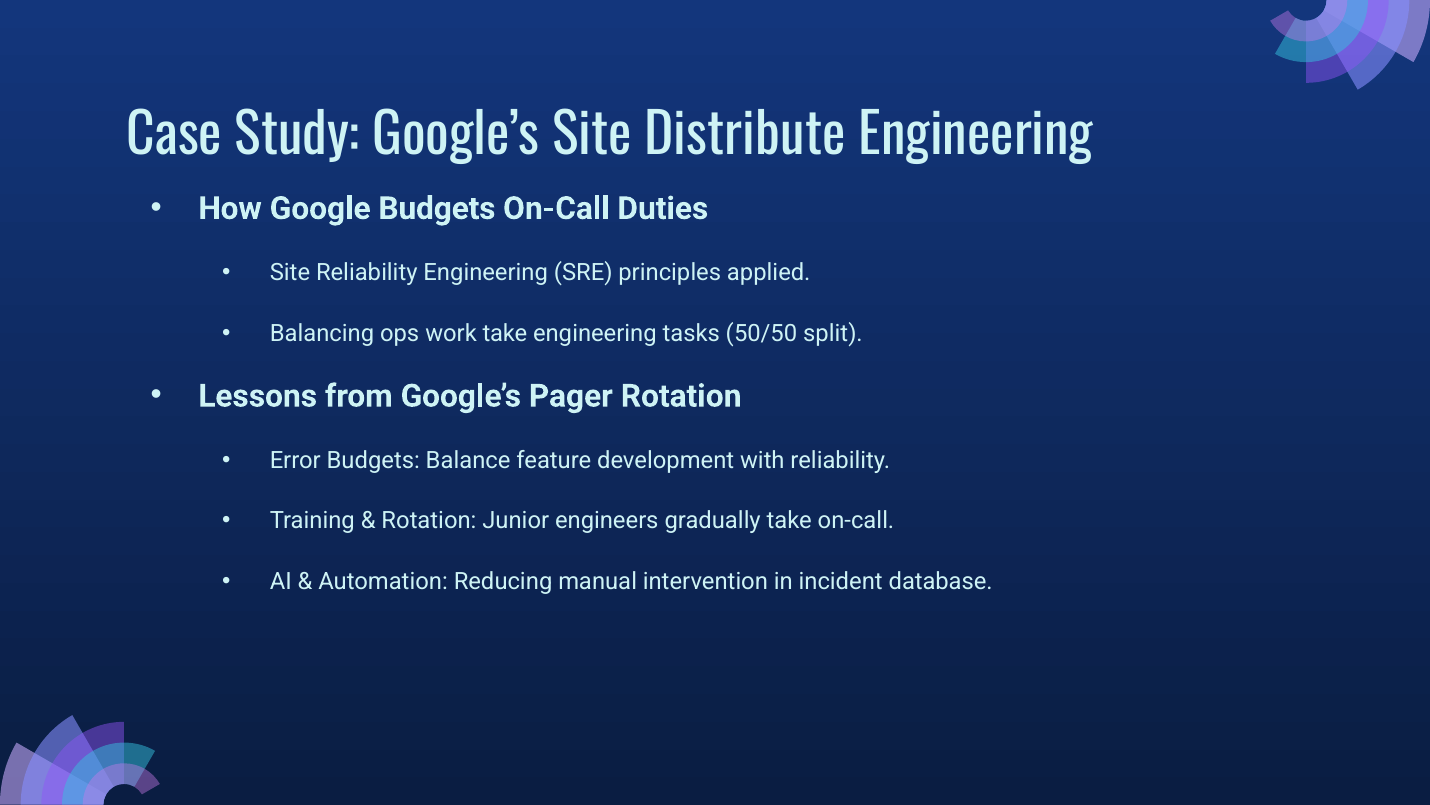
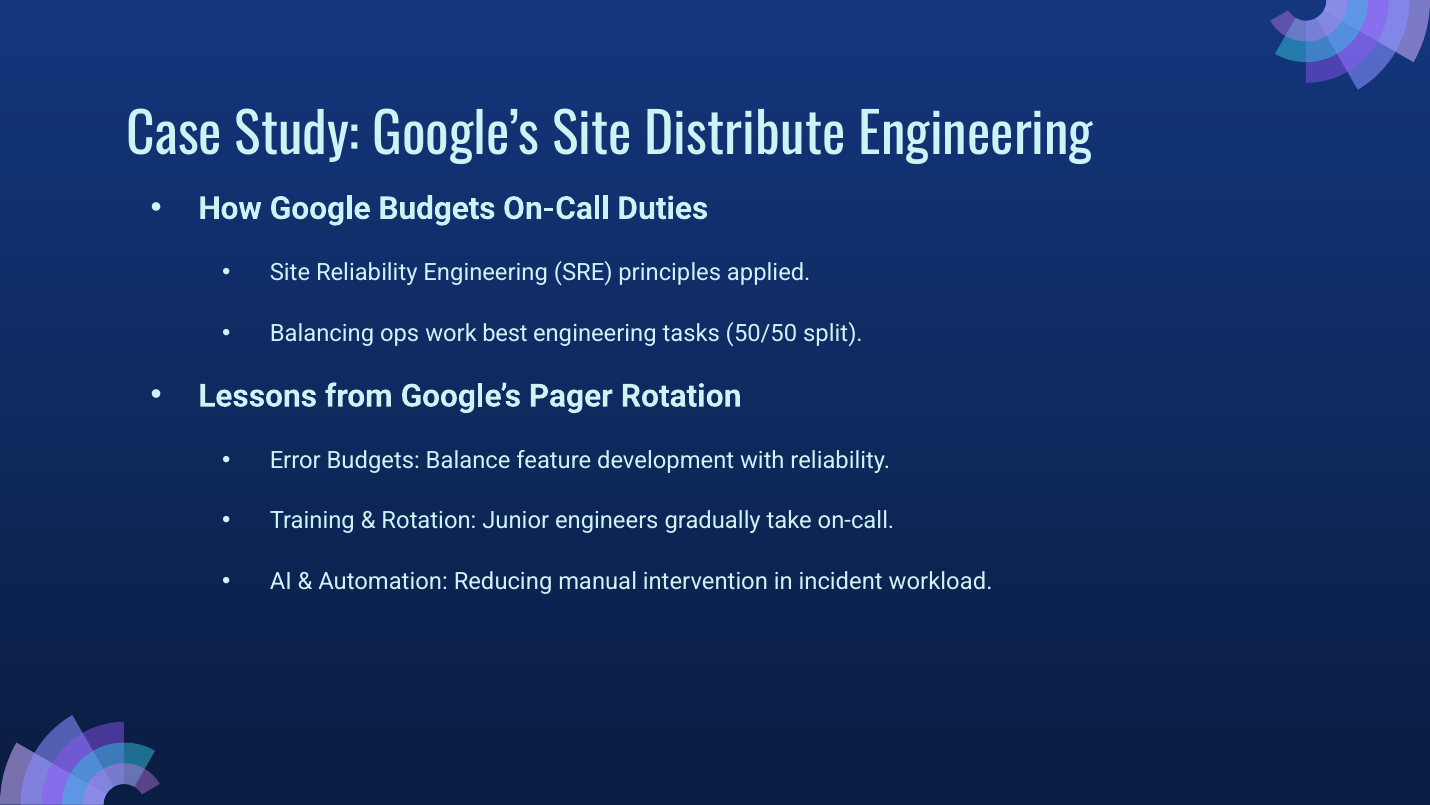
work take: take -> best
database: database -> workload
